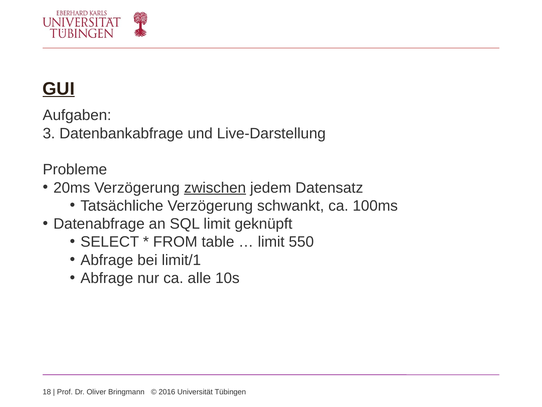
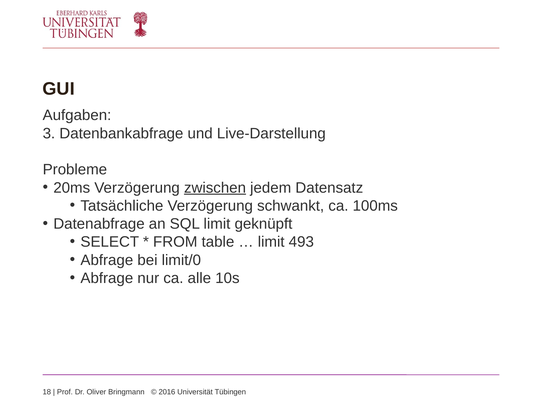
GUI underline: present -> none
550: 550 -> 493
limit/1: limit/1 -> limit/0
